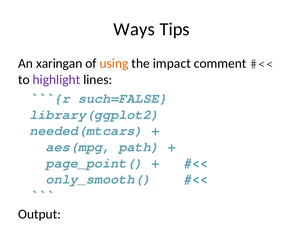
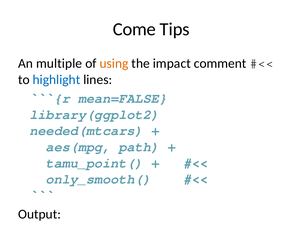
Ways: Ways -> Come
xaringan: xaringan -> multiple
highlight colour: purple -> blue
such=FALSE: such=FALSE -> mean=FALSE
page_point(: page_point( -> tamu_point(
